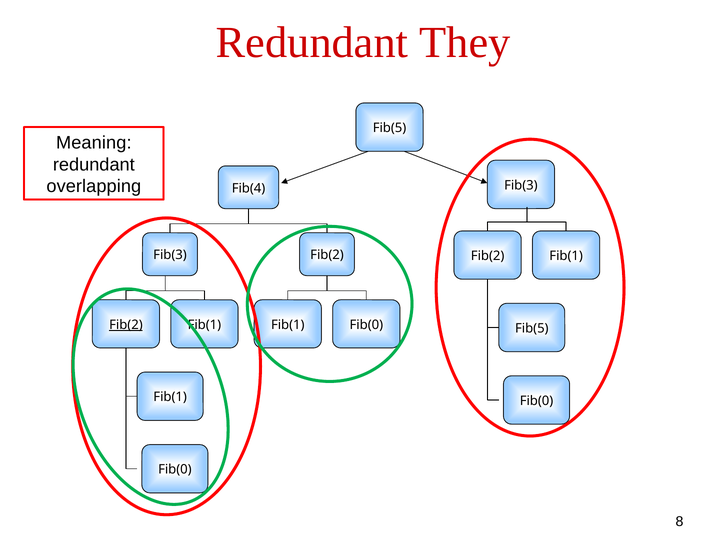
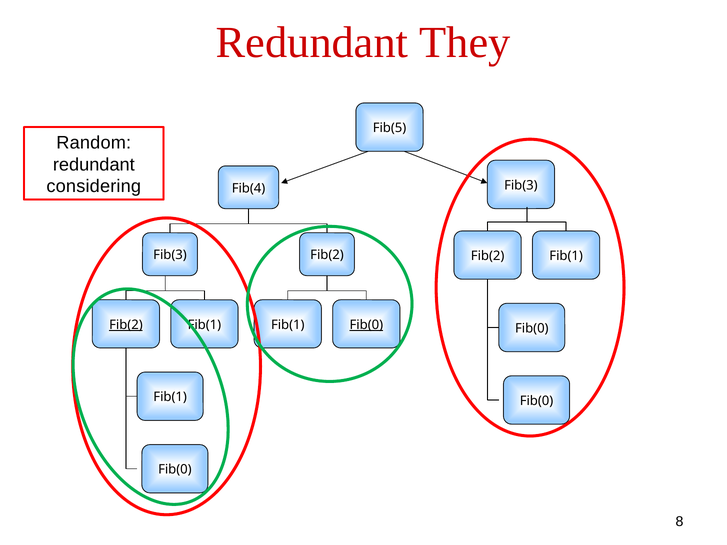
Meaning: Meaning -> Random
overlapping: overlapping -> considering
Fib(0 at (366, 325) underline: none -> present
Fib(5 at (532, 329): Fib(5 -> Fib(0
